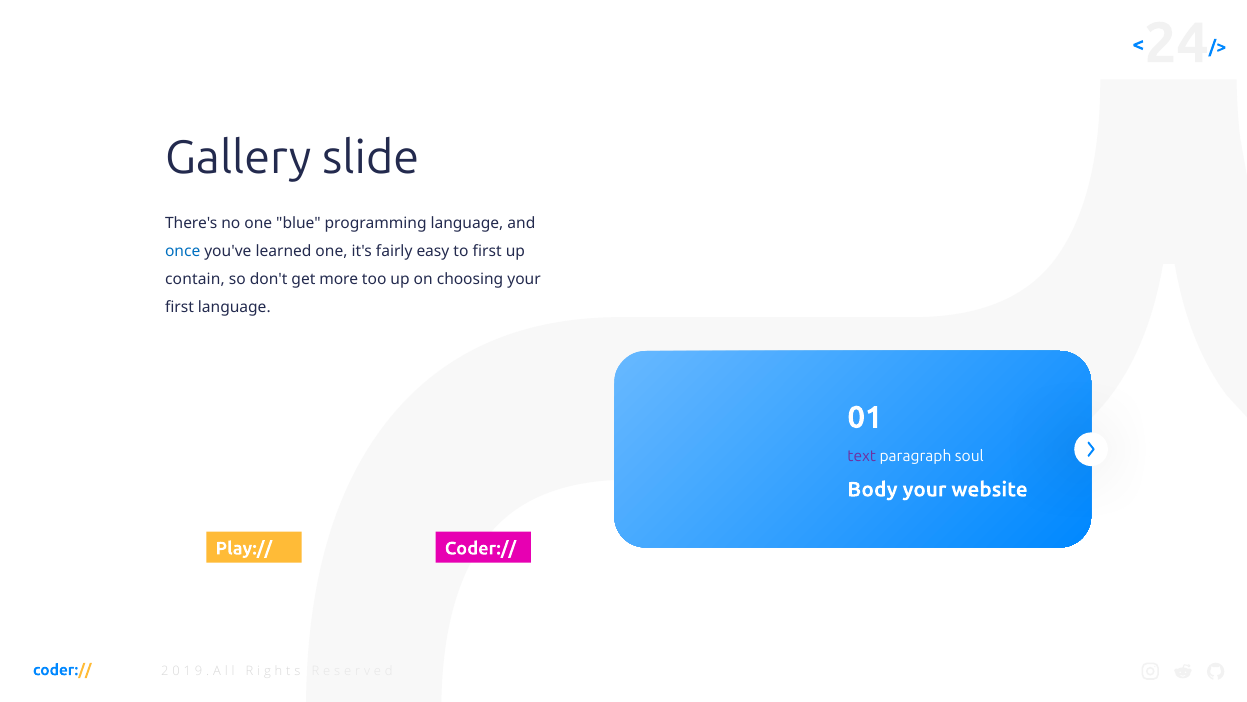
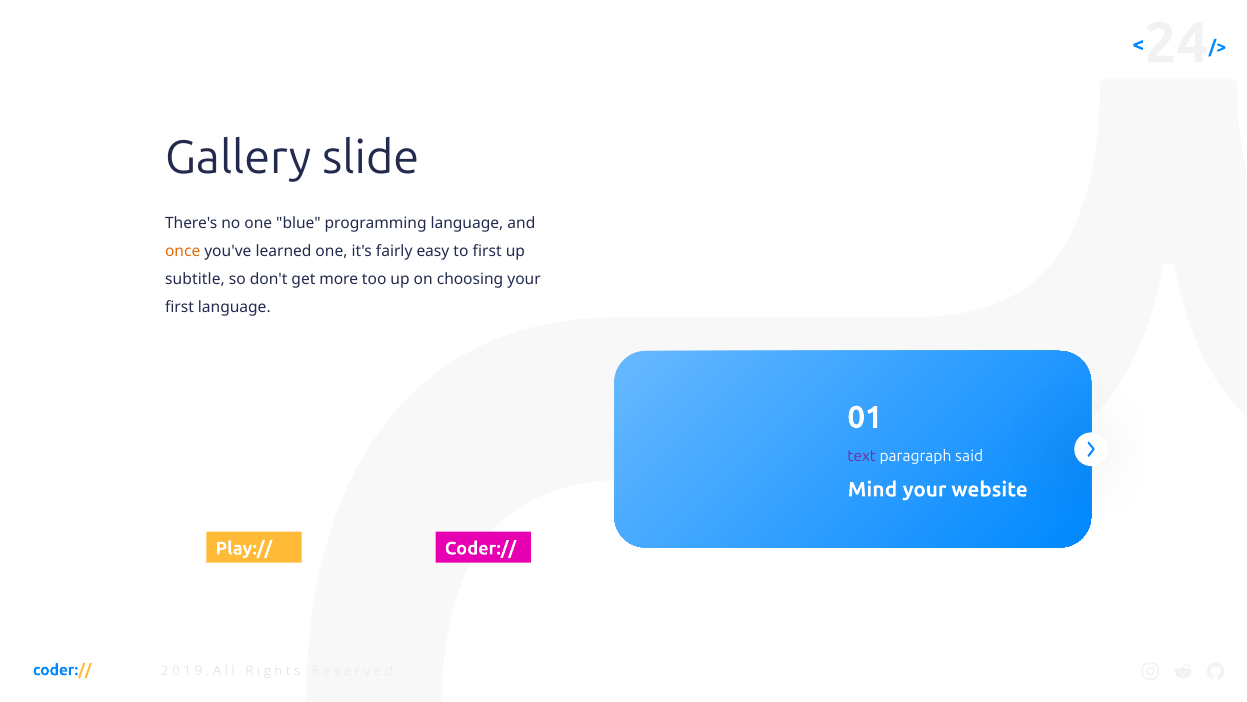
once colour: blue -> orange
contain: contain -> subtitle
soul: soul -> said
Body: Body -> Mind
